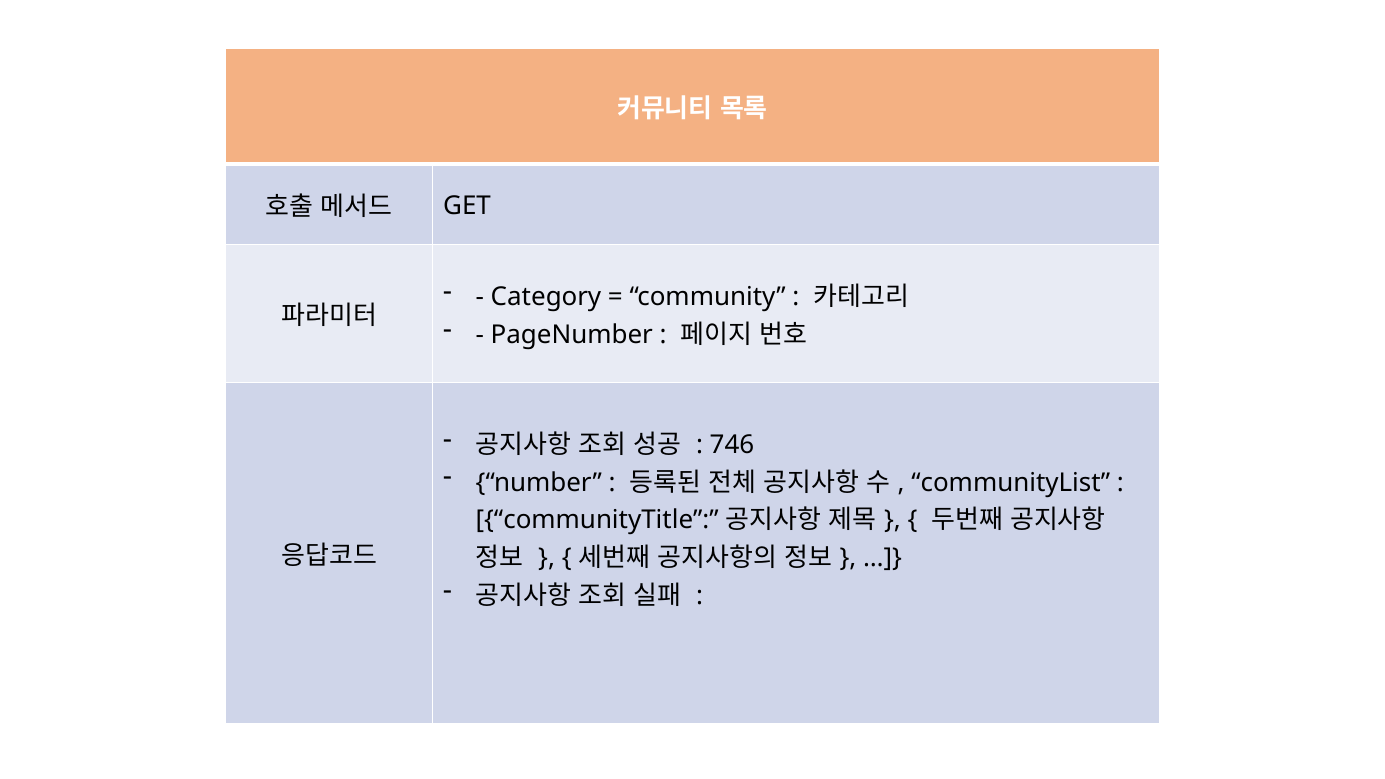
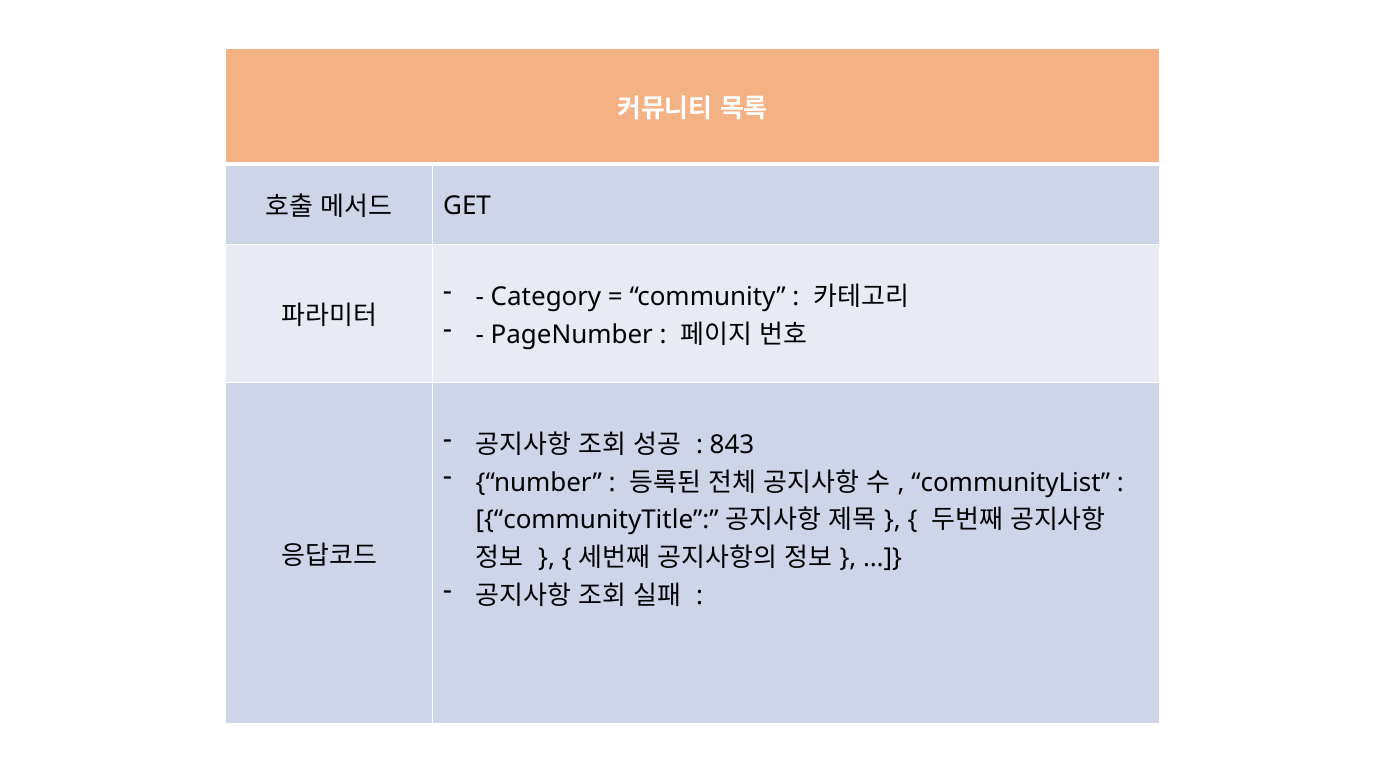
746: 746 -> 843
